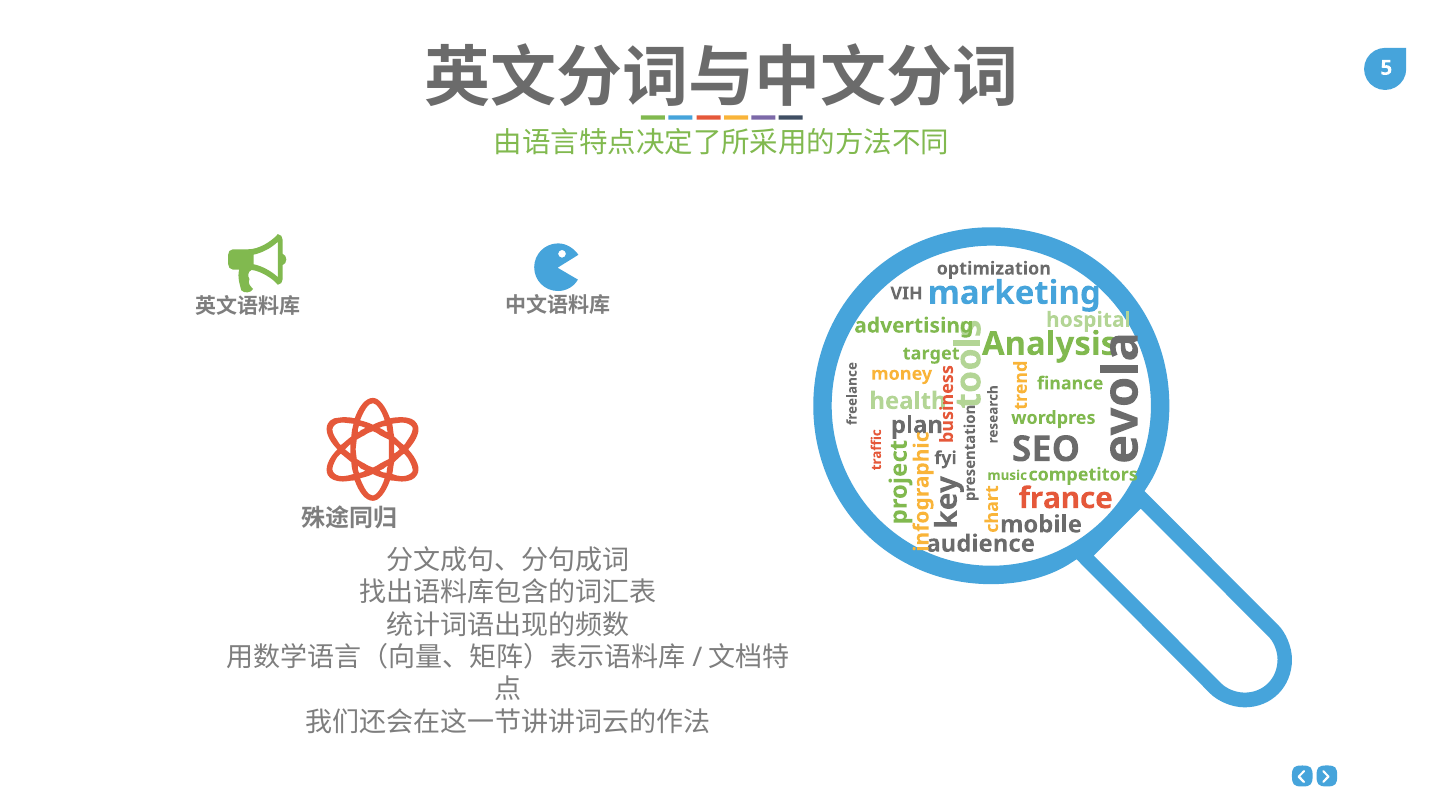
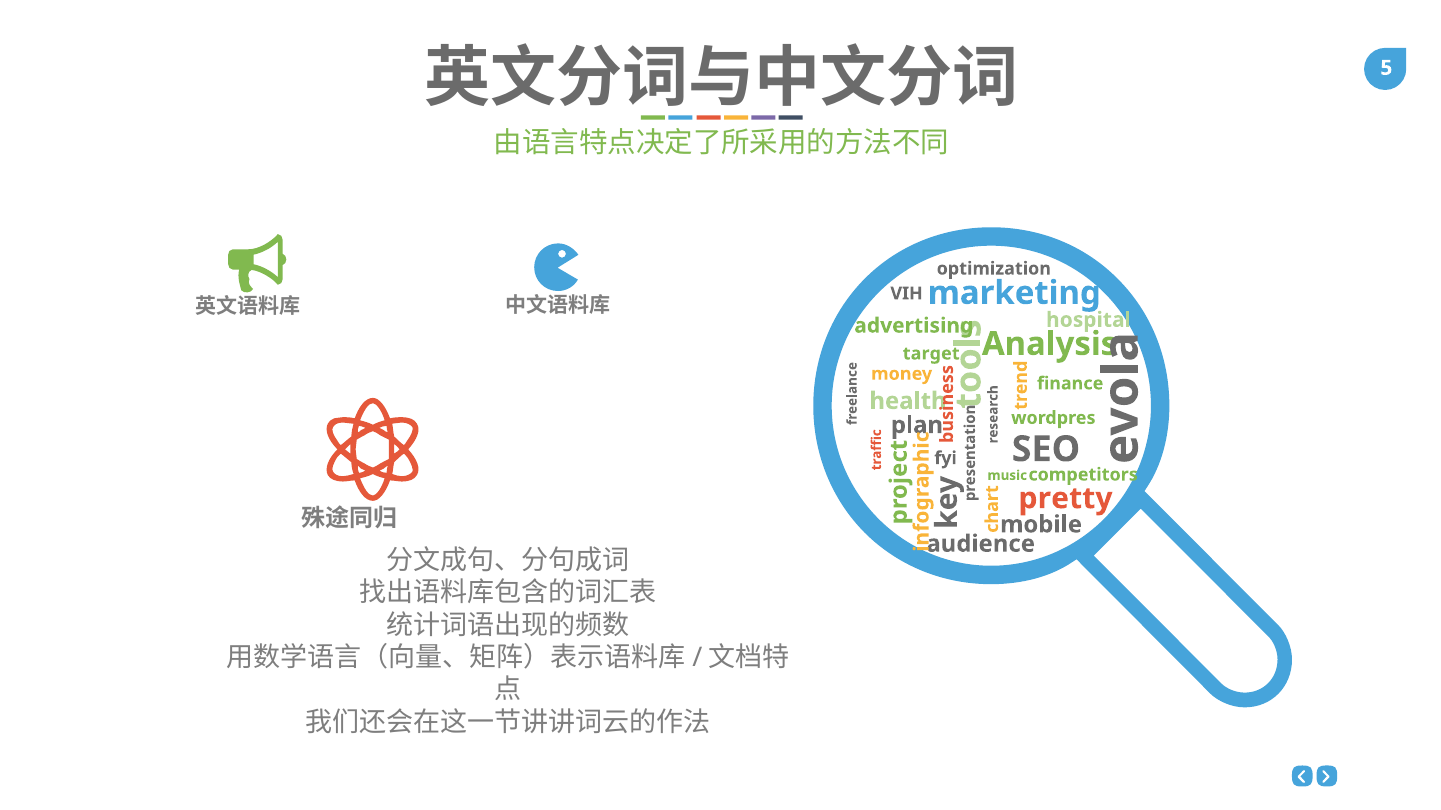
france: france -> pretty
